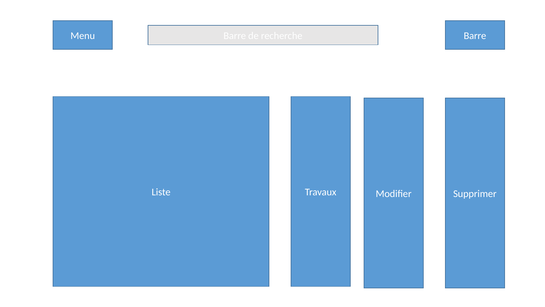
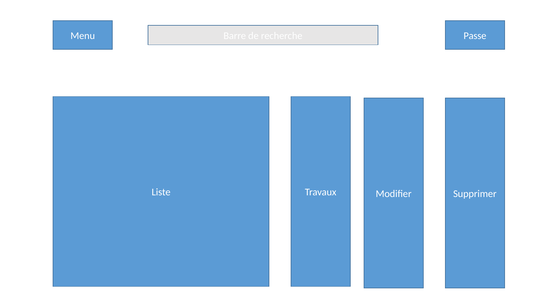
Barre at (475, 36): Barre -> Passe
